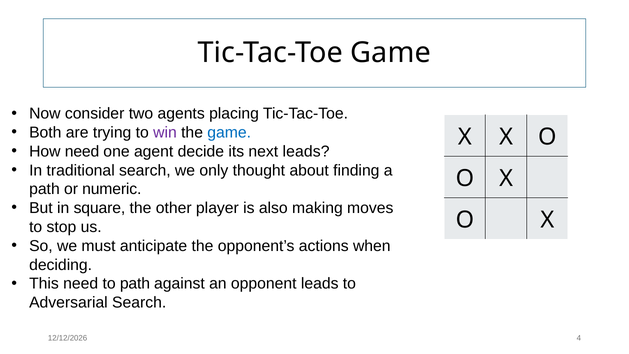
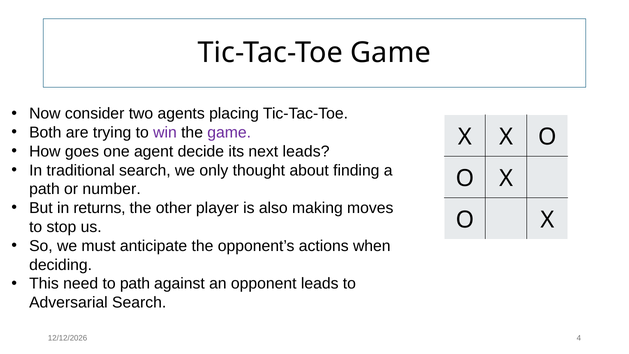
game at (229, 133) colour: blue -> purple
How need: need -> goes
numeric: numeric -> number
square: square -> returns
